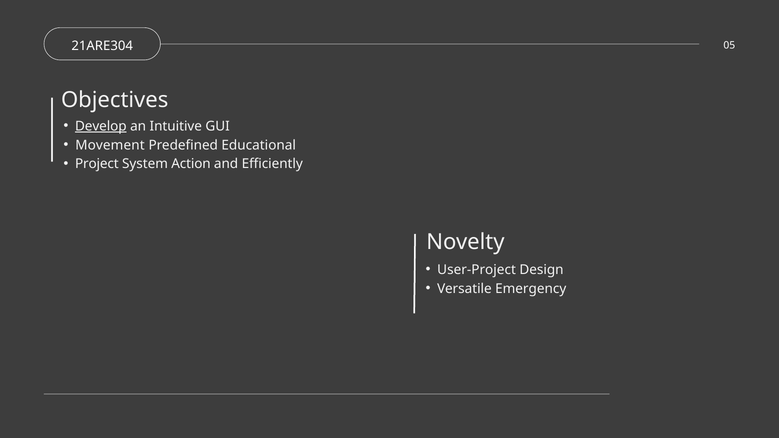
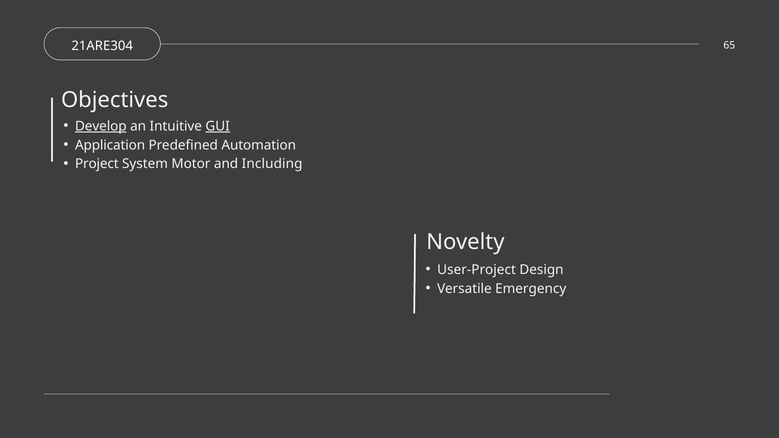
05: 05 -> 65
GUI underline: none -> present
Movement: Movement -> Application
Educational: Educational -> Automation
Action: Action -> Motor
Efficiently: Efficiently -> Including
